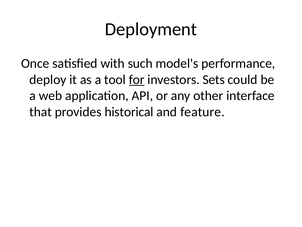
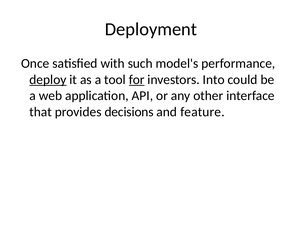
deploy underline: none -> present
Sets: Sets -> Into
historical: historical -> decisions
